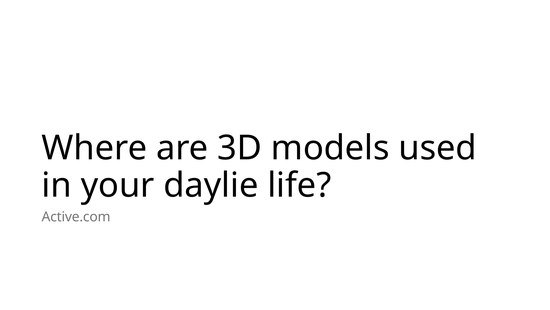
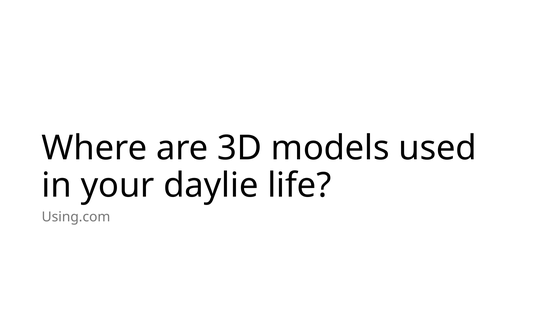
Active.com: Active.com -> Using.com
